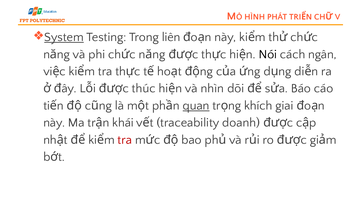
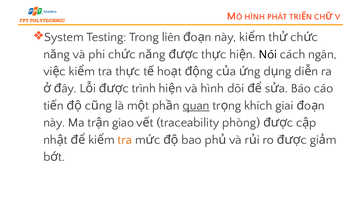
System underline: present -> none
thúc: thúc -> trình
và nhìn: nhìn -> hình
khái: khái -> giao
doanh: doanh -> phòng
tra at (125, 140) colour: red -> orange
